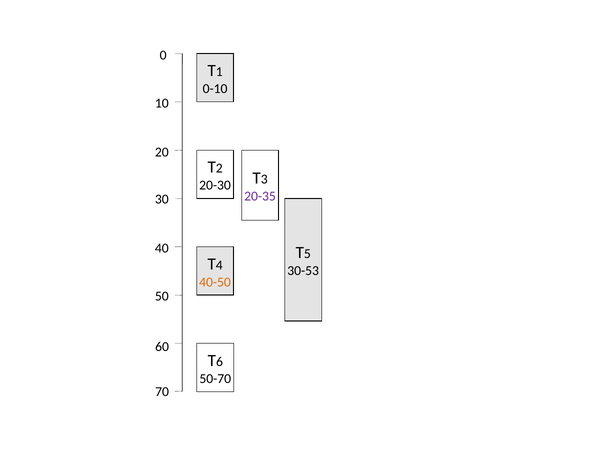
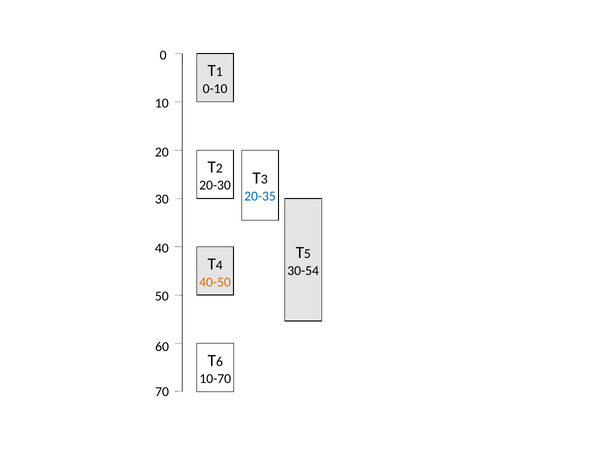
20-35 colour: purple -> blue
30-53: 30-53 -> 30-54
50-70: 50-70 -> 10-70
